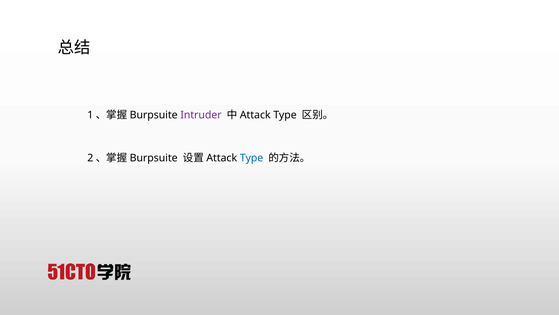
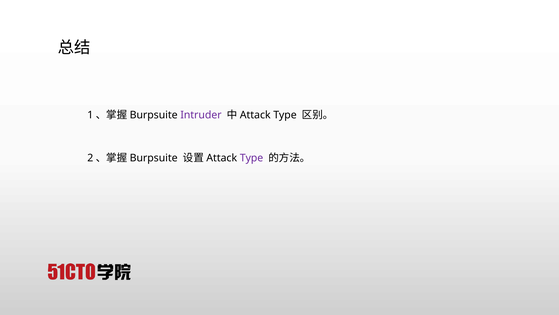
Type at (252, 158) colour: blue -> purple
